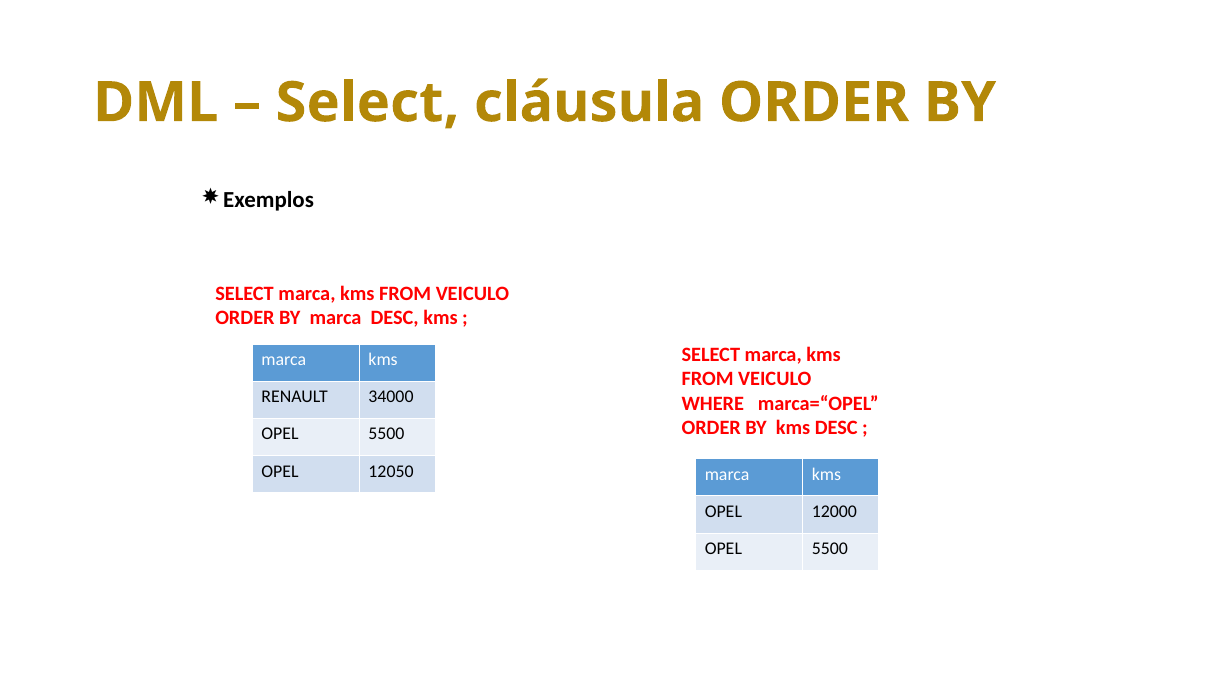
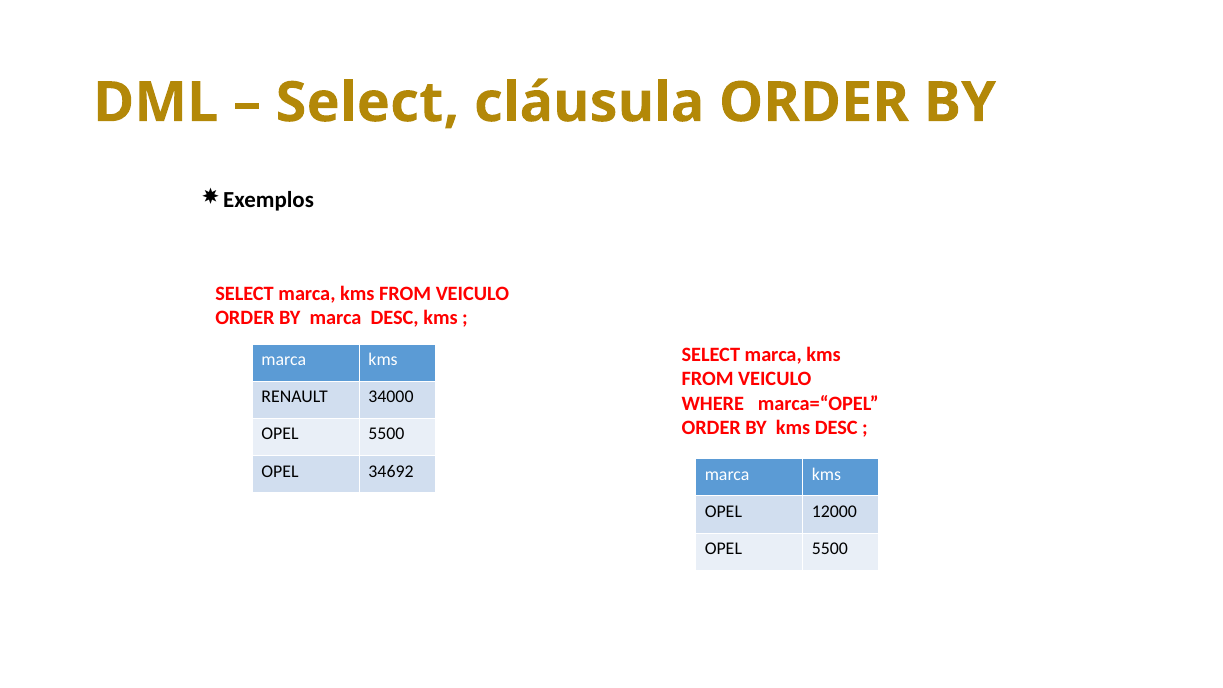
12050: 12050 -> 34692
